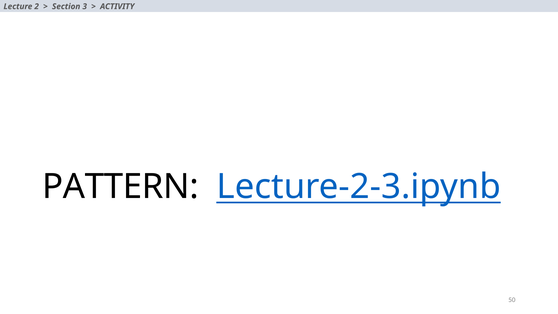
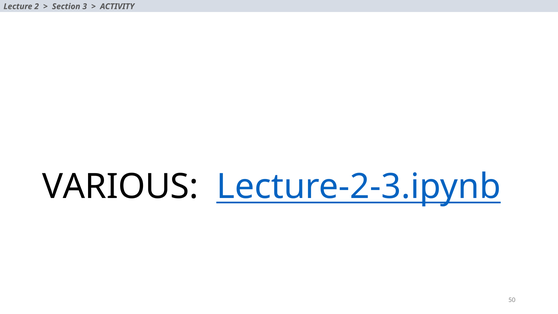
PATTERN: PATTERN -> VARIOUS
